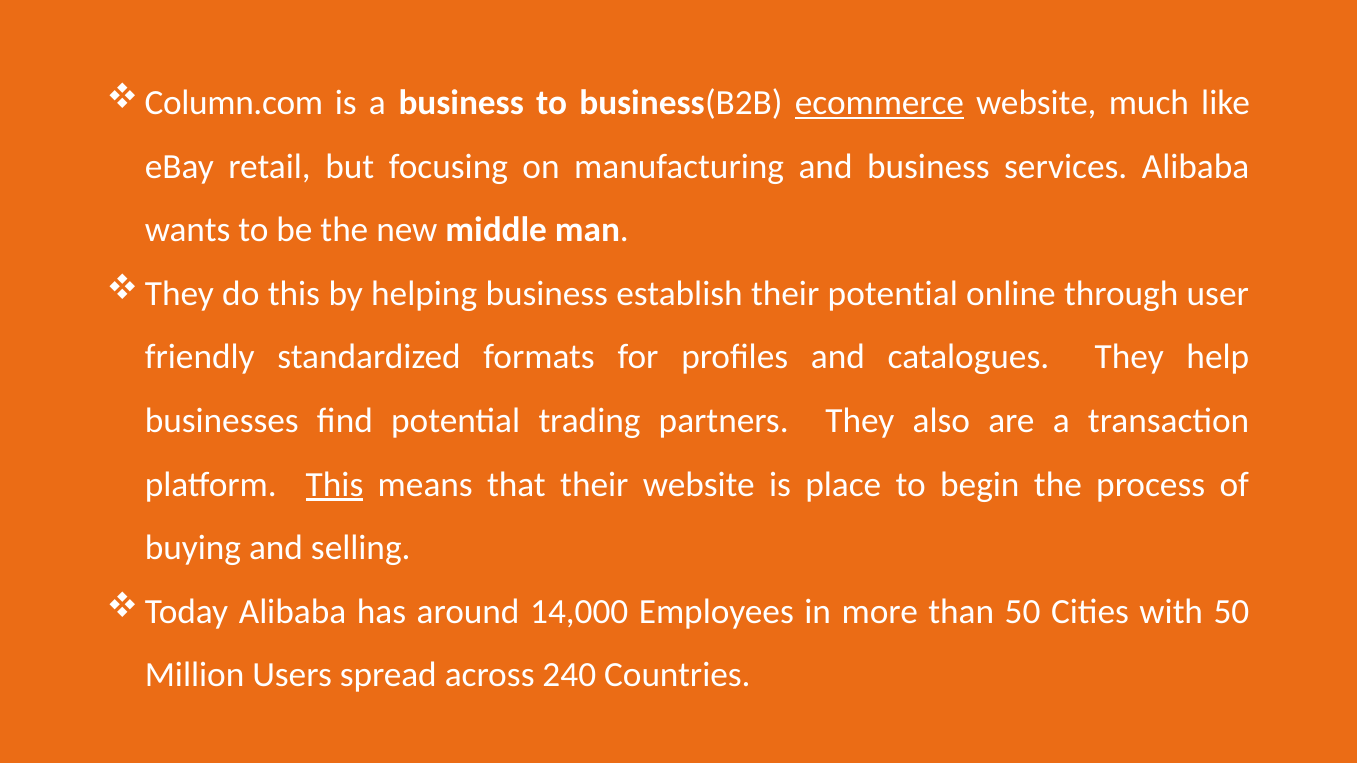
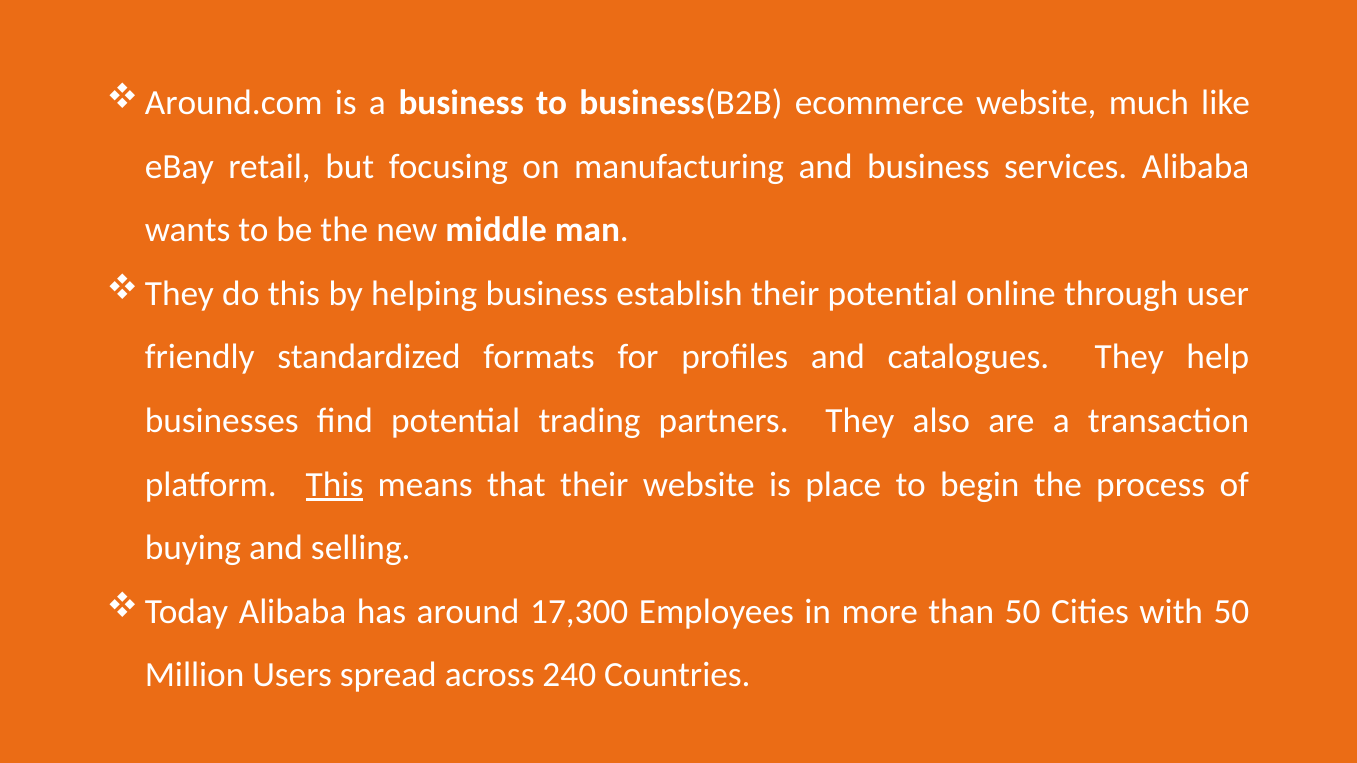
Column.com: Column.com -> Around.com
ecommerce underline: present -> none
14,000: 14,000 -> 17,300
